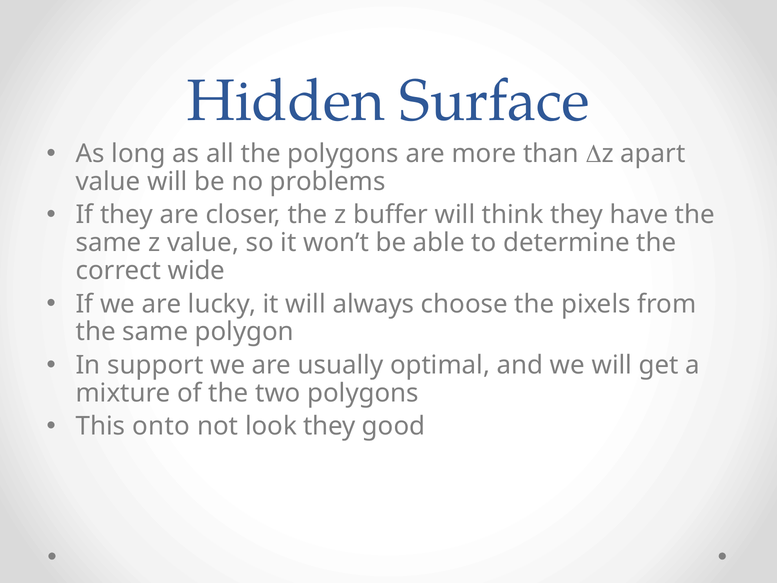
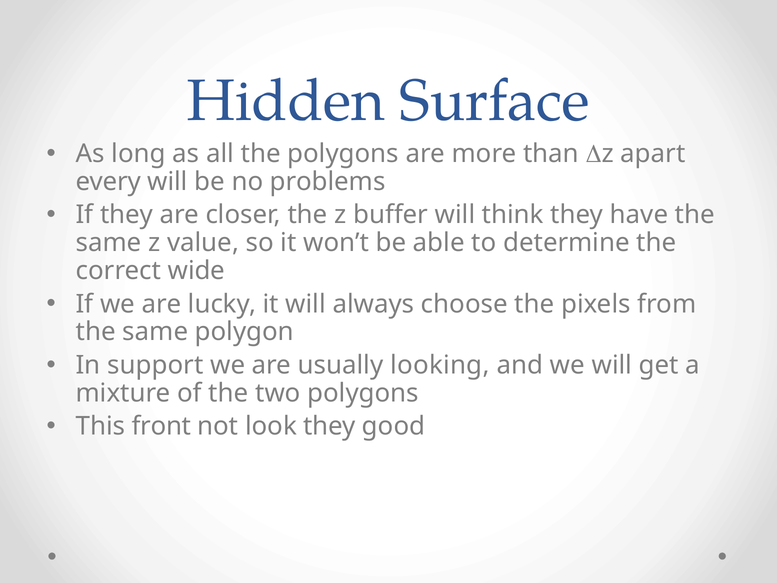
value at (108, 182): value -> every
optimal: optimal -> looking
onto: onto -> front
